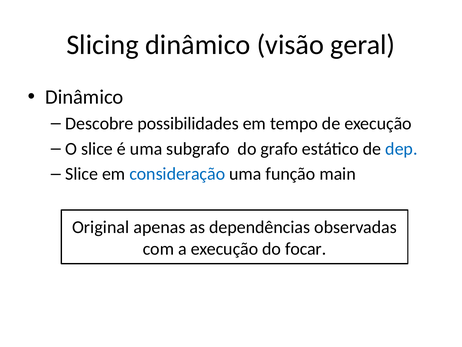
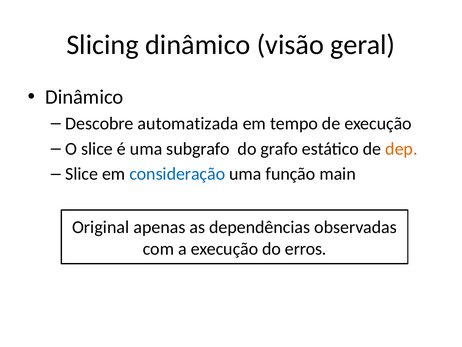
possibilidades: possibilidades -> automatizada
dep colour: blue -> orange
focar: focar -> erros
